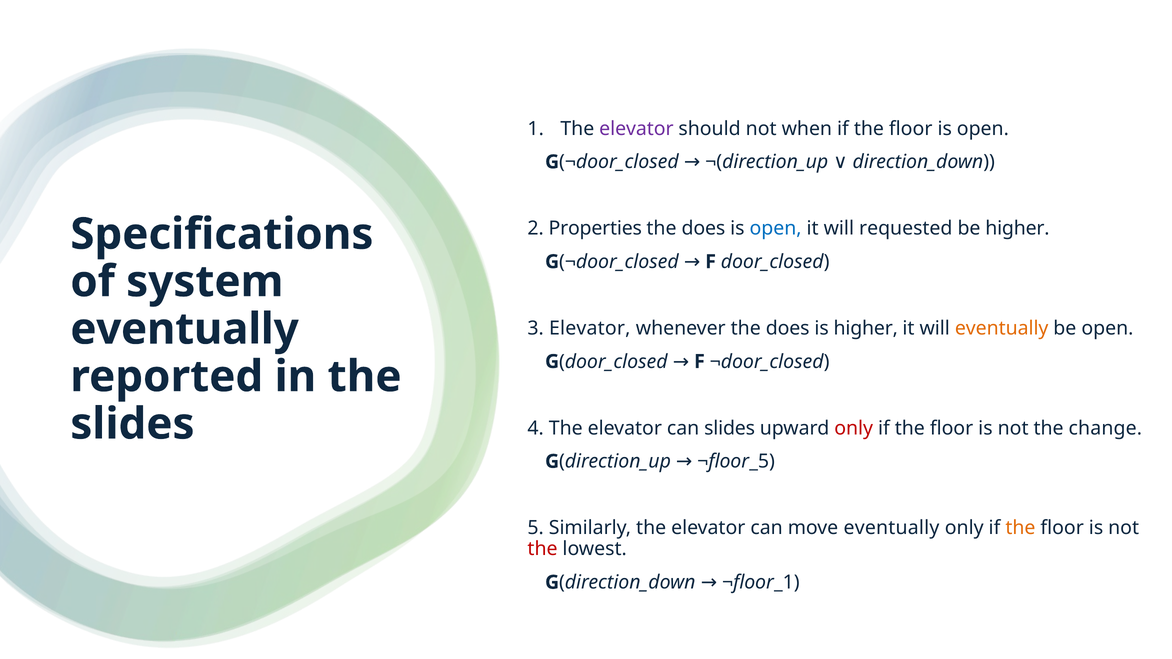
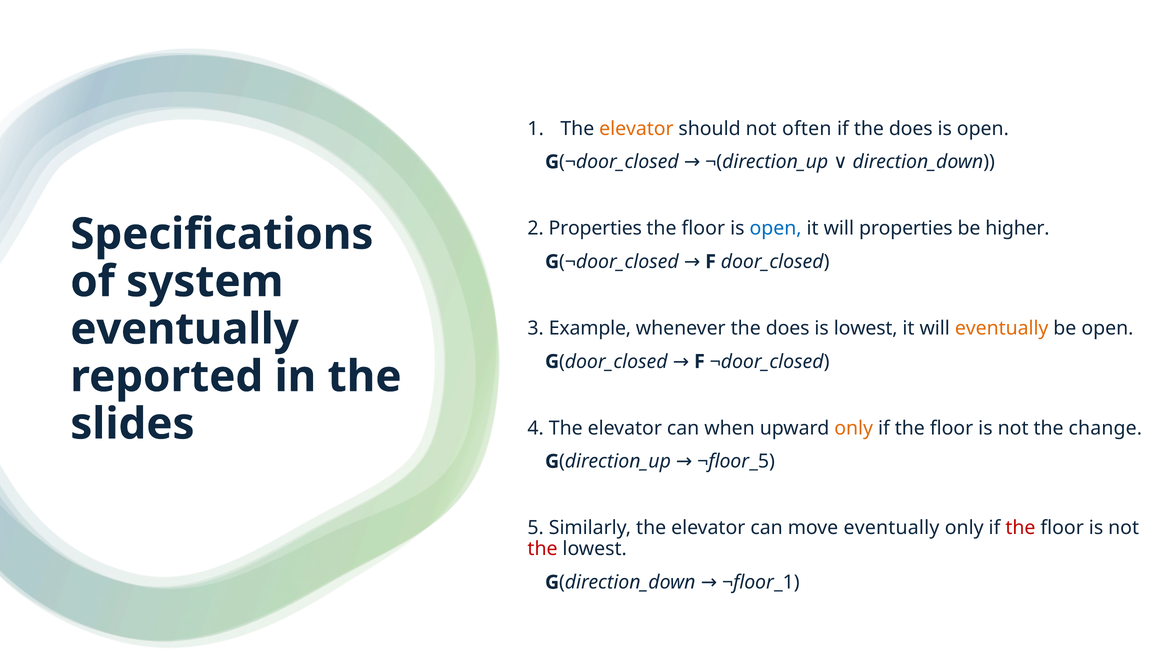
elevator at (636, 129) colour: purple -> orange
when: when -> often
floor at (911, 129): floor -> does
does at (703, 229): does -> floor
will requested: requested -> properties
3 Elevator: Elevator -> Example
is higher: higher -> lowest
can slides: slides -> when
only at (854, 428) colour: red -> orange
the at (1020, 528) colour: orange -> red
